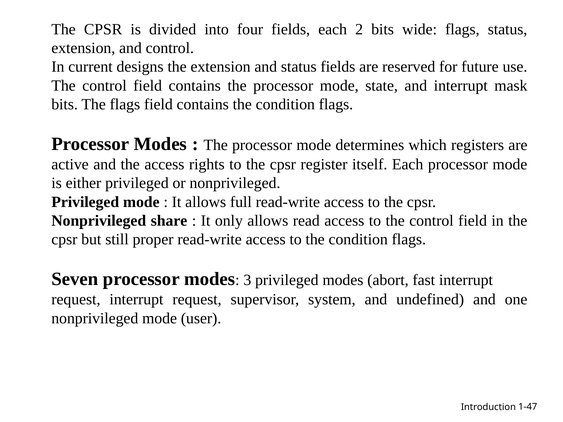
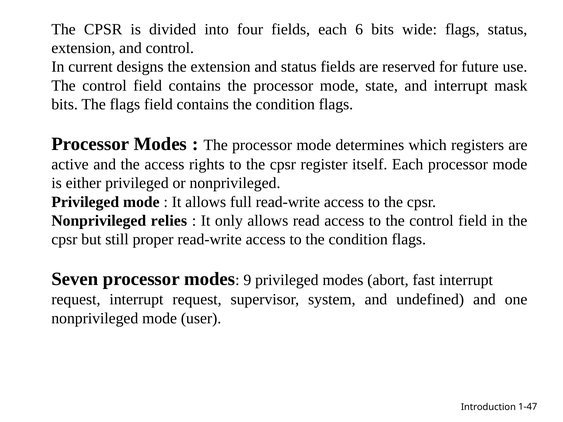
2: 2 -> 6
share: share -> relies
3: 3 -> 9
